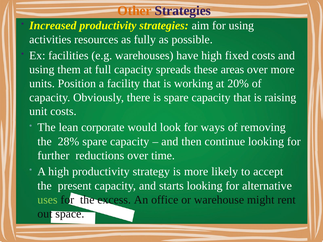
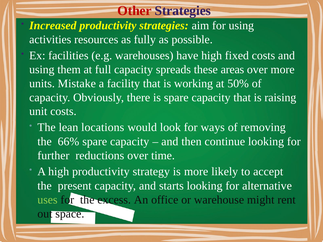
Other colour: orange -> red
Position: Position -> Mistake
20%: 20% -> 50%
corporate: corporate -> locations
28%: 28% -> 66%
